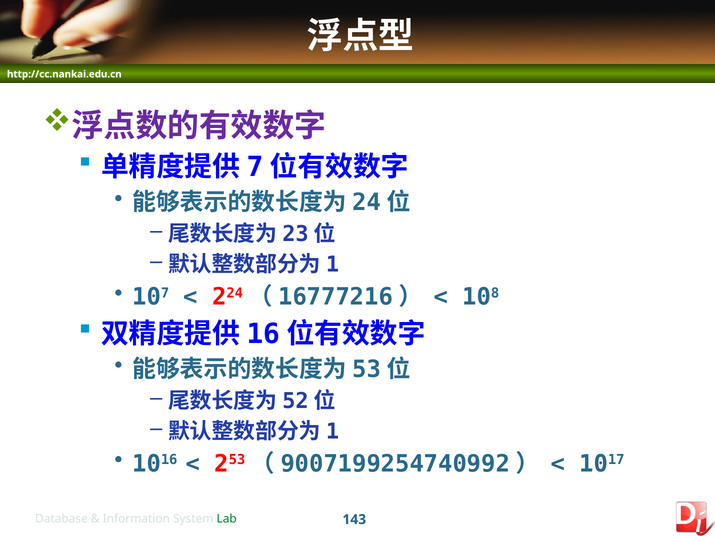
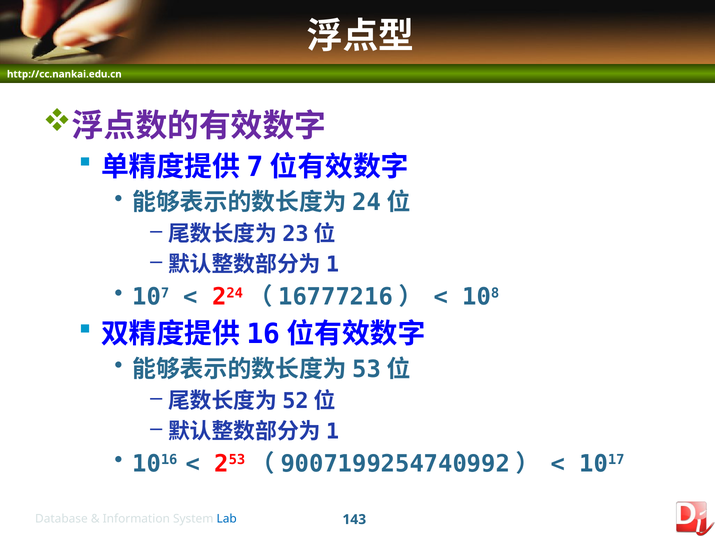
Lab colour: green -> blue
